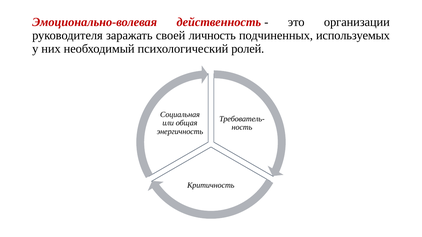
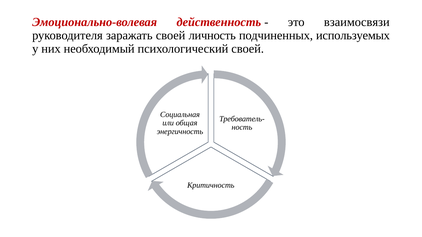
организации: организации -> взаимосвязи
психологический ролей: ролей -> своей
